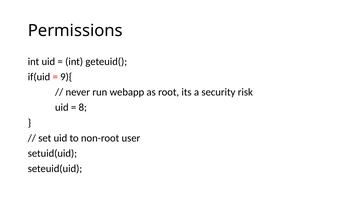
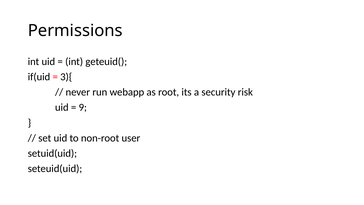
9){: 9){ -> 3){
8: 8 -> 9
